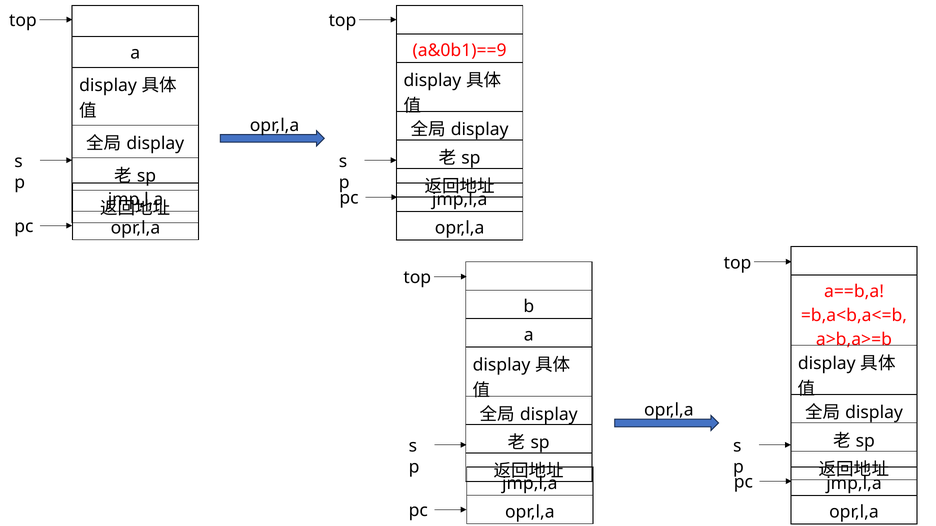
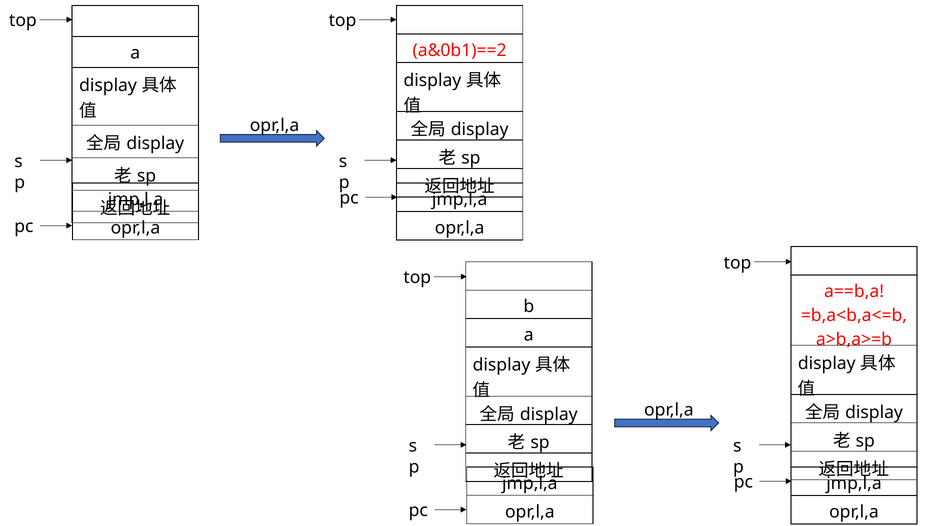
a&0b1)==9: a&0b1)==9 -> a&0b1)==2
